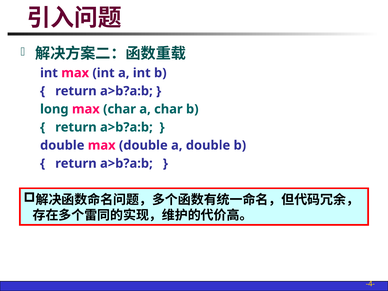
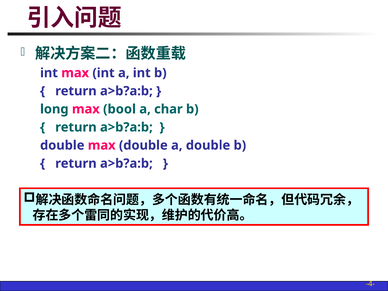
max char: char -> bool
